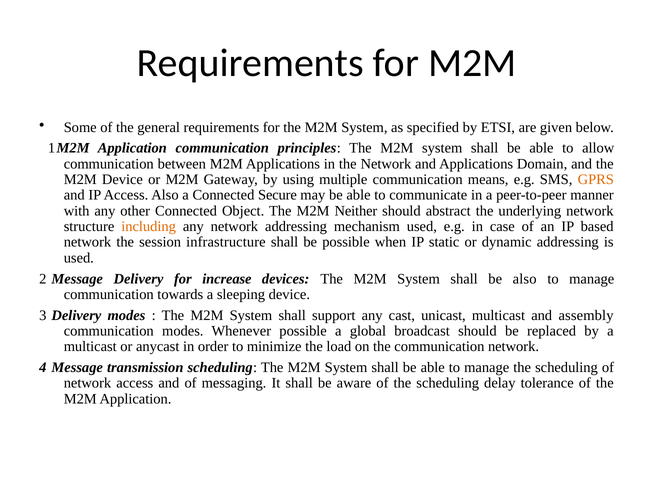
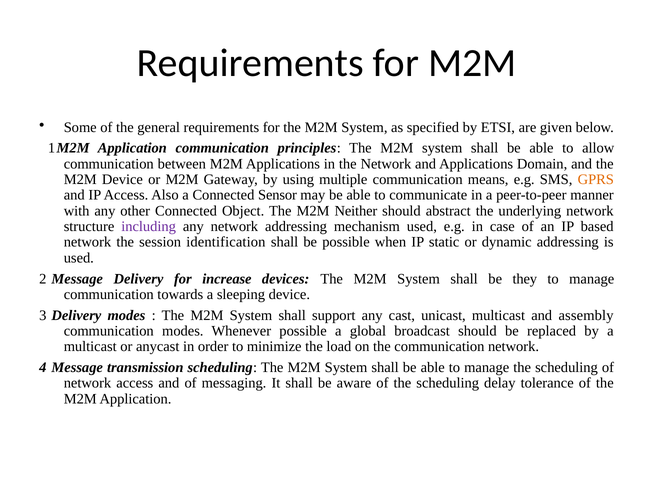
Secure: Secure -> Sensor
including colour: orange -> purple
infrastructure: infrastructure -> identification
be also: also -> they
